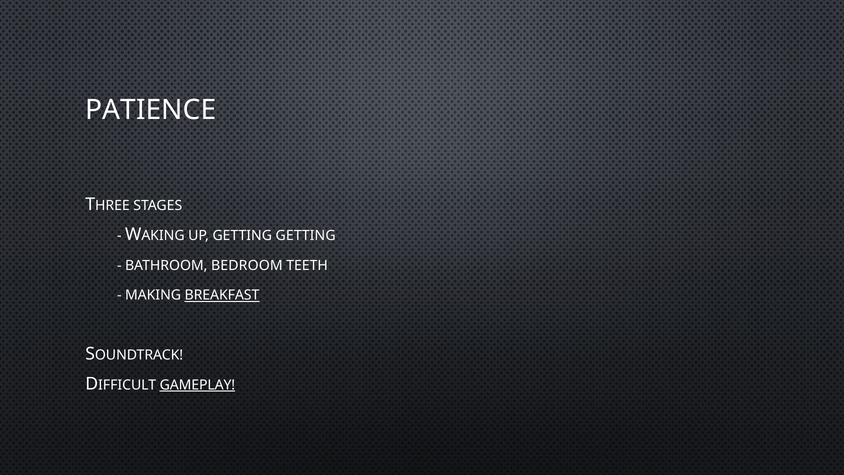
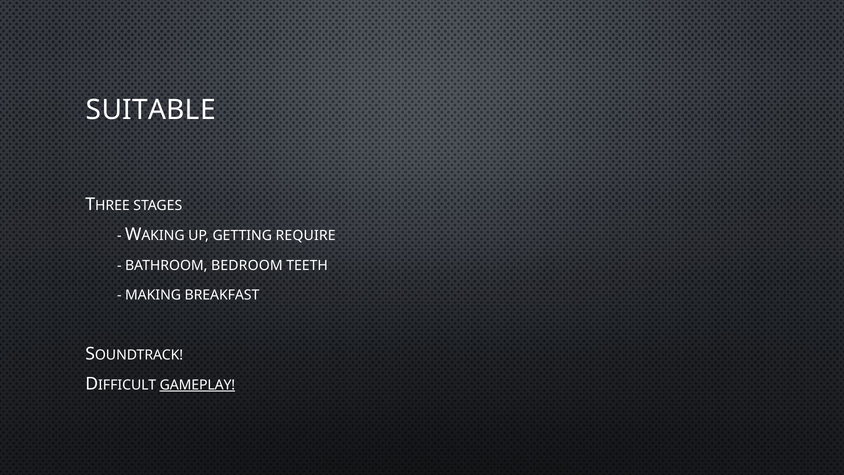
PATIENCE: PATIENCE -> SUITABLE
GETTING GETTING: GETTING -> REQUIRE
BREAKFAST underline: present -> none
